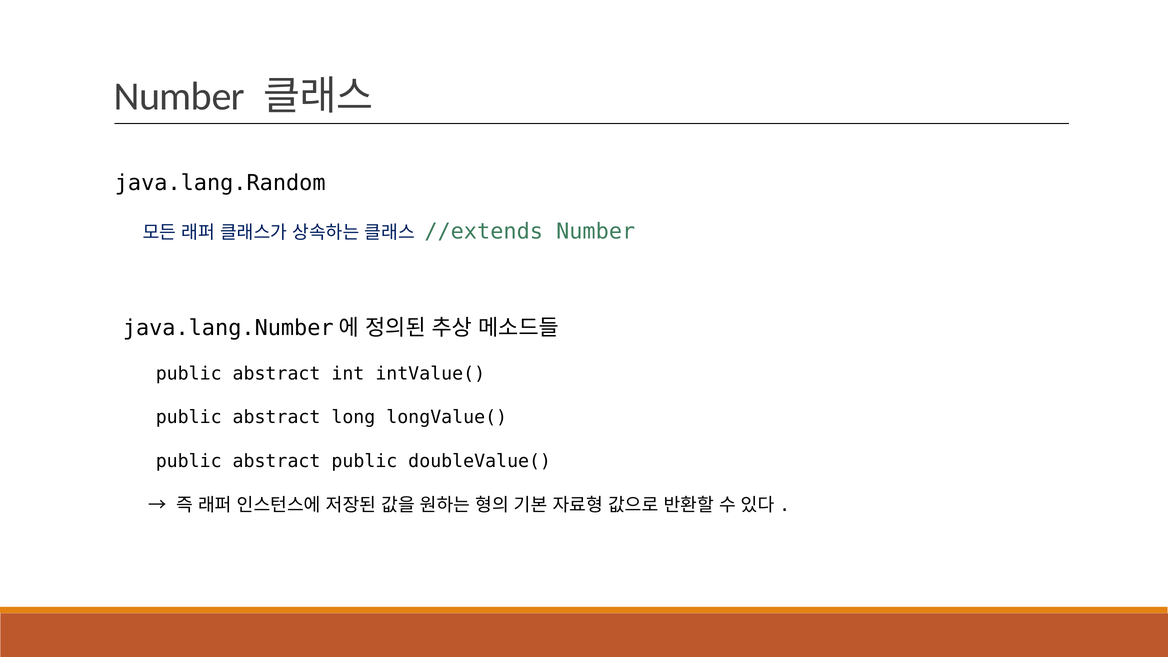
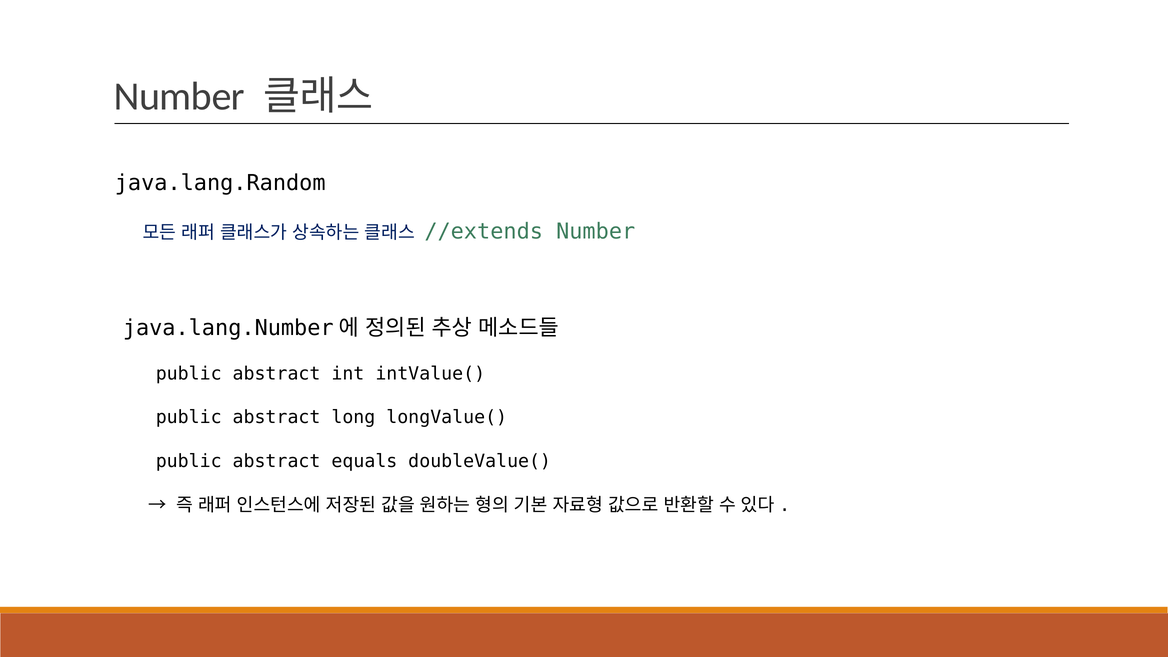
abstract public: public -> equals
